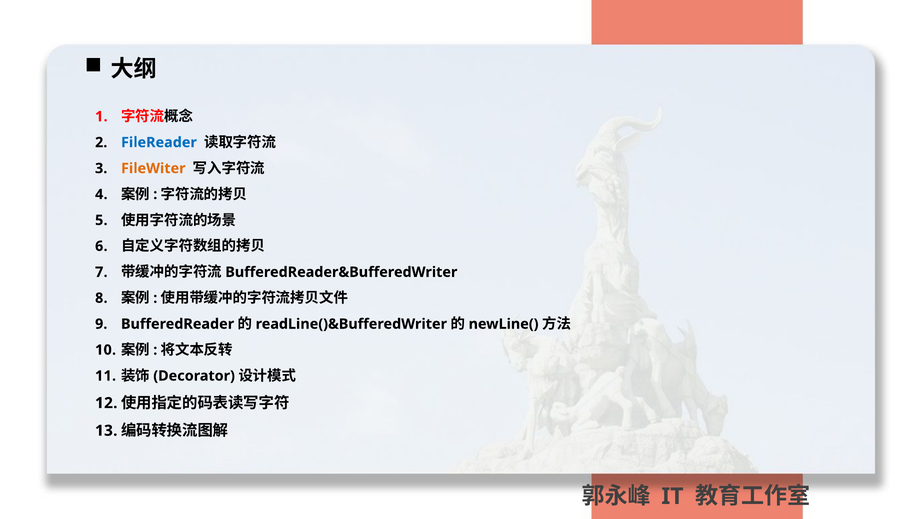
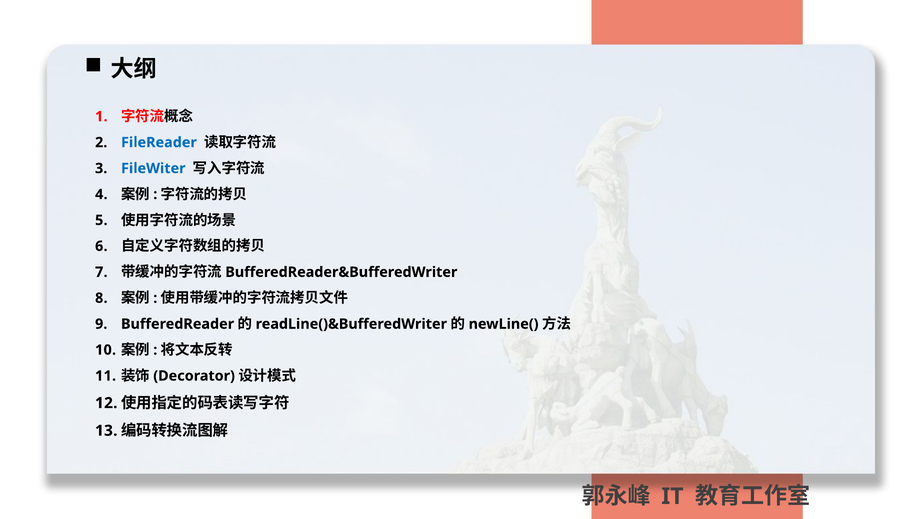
FileWiter colour: orange -> blue
